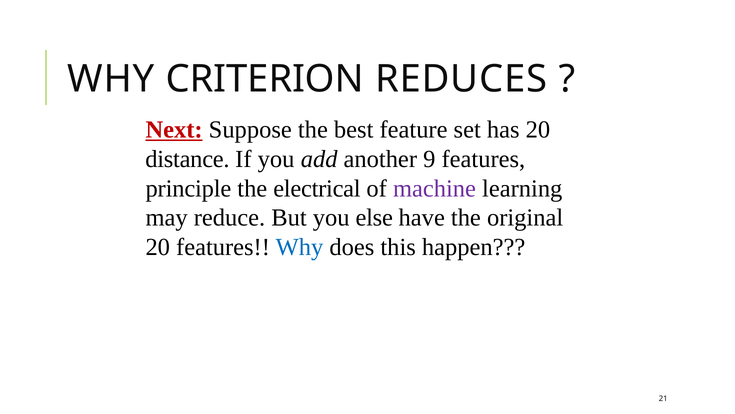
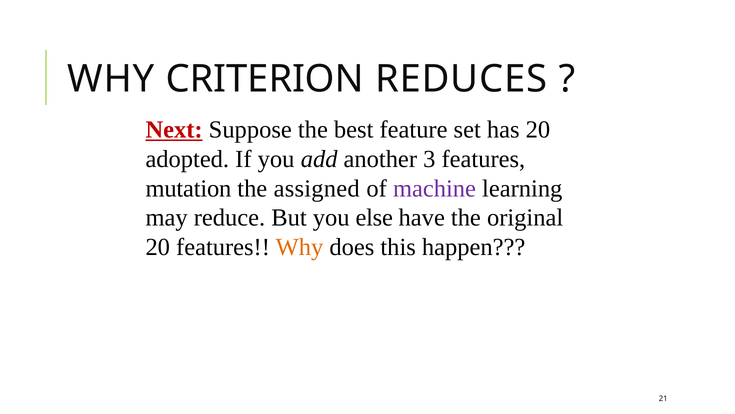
distance: distance -> adopted
9: 9 -> 3
principle: principle -> mutation
electrical: electrical -> assigned
Why at (299, 247) colour: blue -> orange
